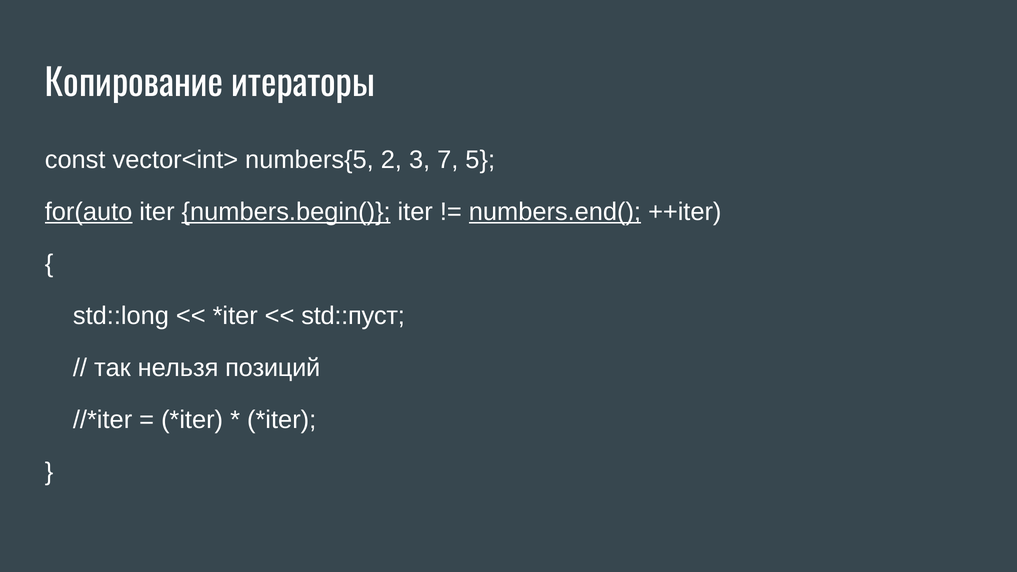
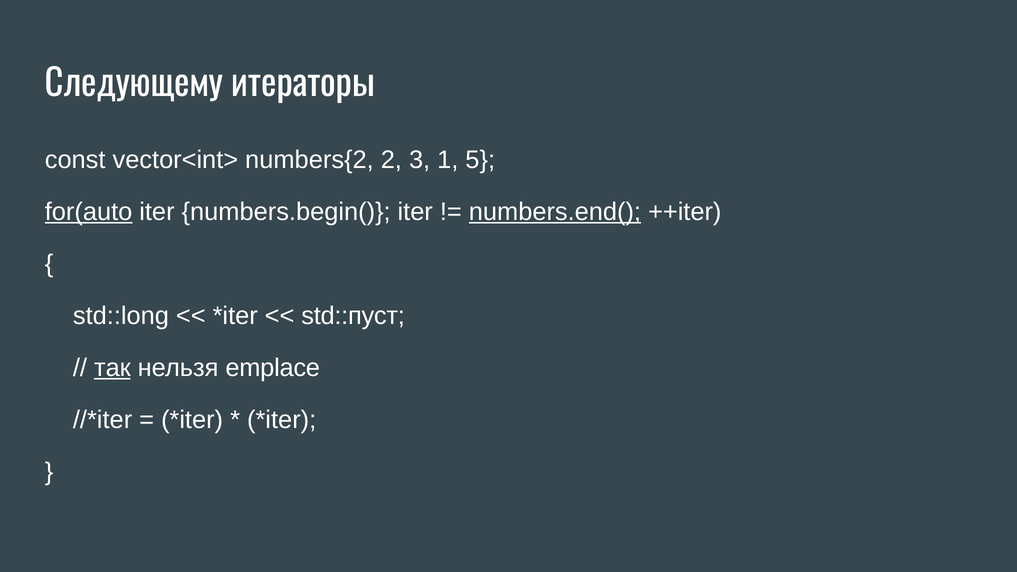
Копирование: Копирование -> Следующему
numbers{5: numbers{5 -> numbers{2
7: 7 -> 1
numbers.begin( underline: present -> none
так underline: none -> present
позиций: позиций -> emplace
